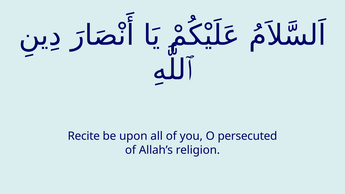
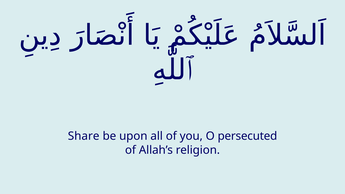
Recite: Recite -> Share
